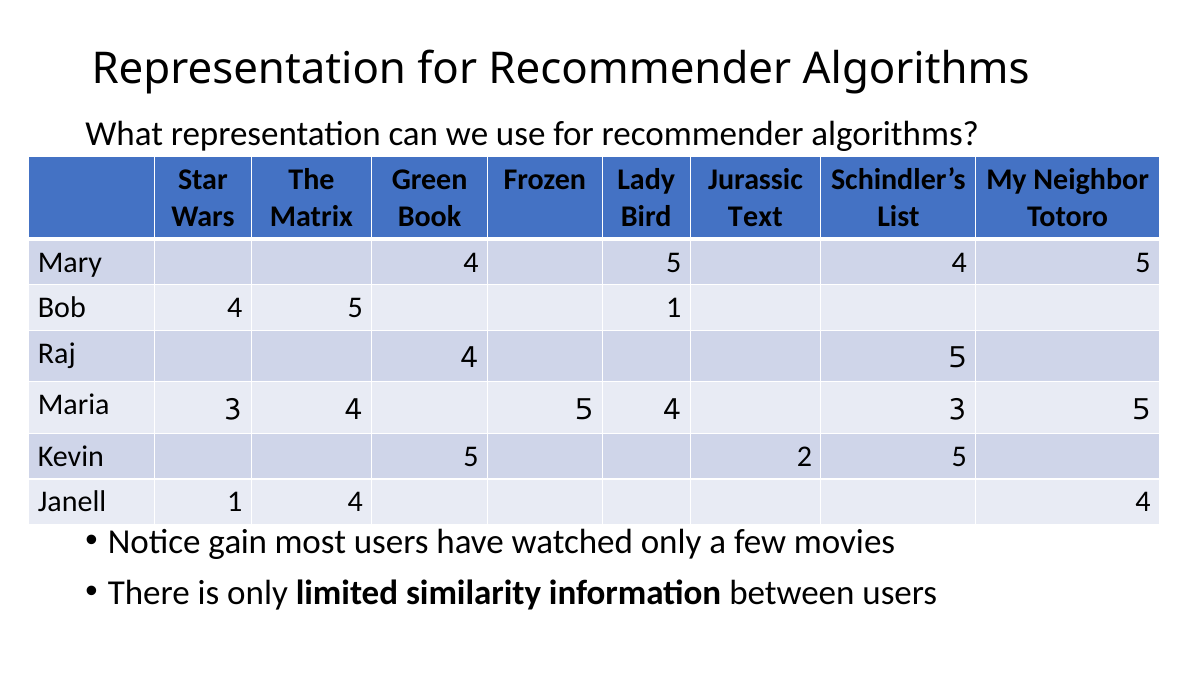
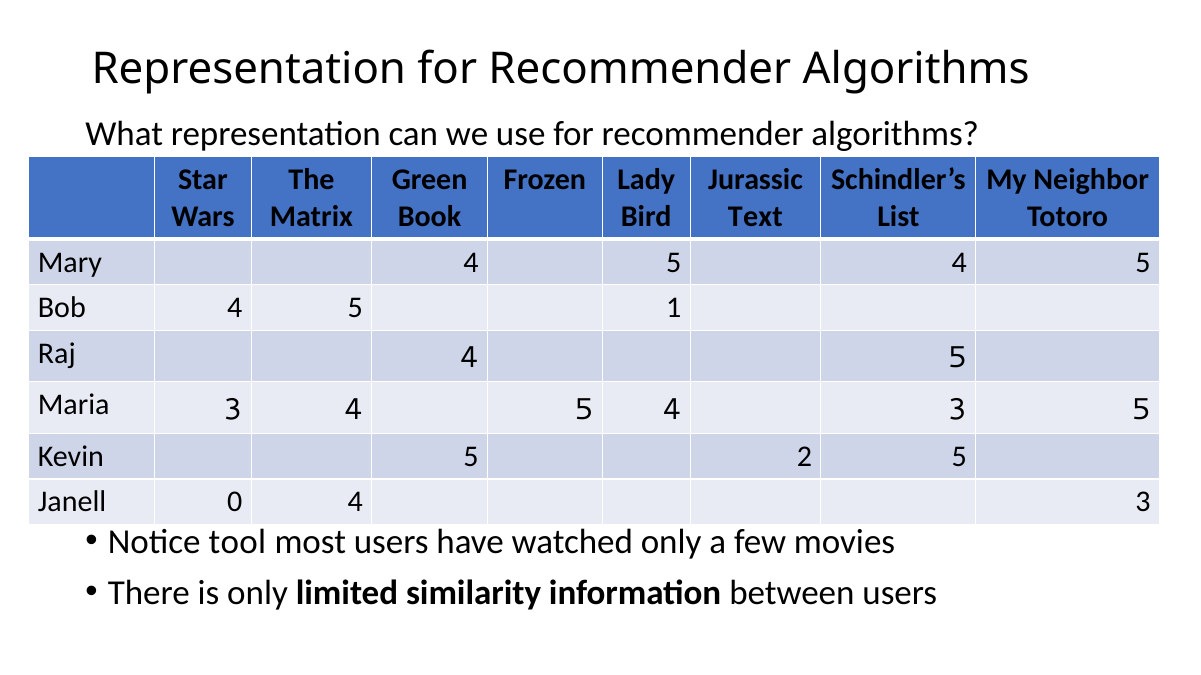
Janell 1: 1 -> 0
4 at (1143, 502): 4 -> 3
gain: gain -> tool
